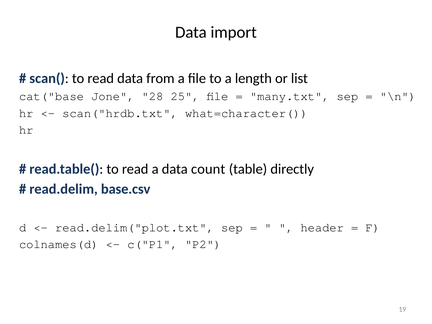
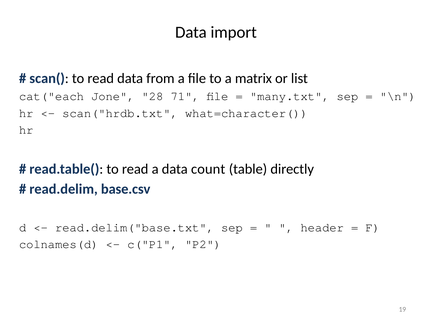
length: length -> matrix
cat("base: cat("base -> cat("each
25: 25 -> 71
read.delim("plot.txt: read.delim("plot.txt -> read.delim("base.txt
